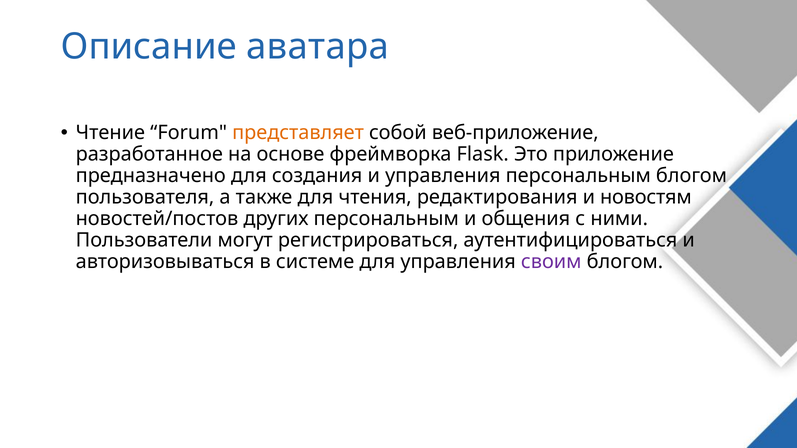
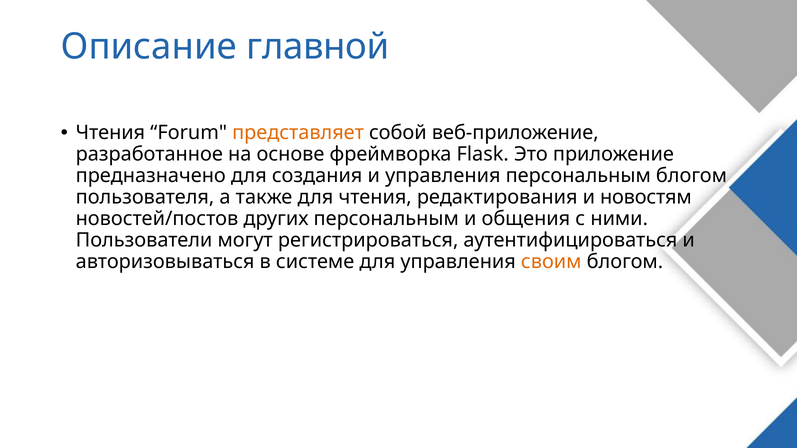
аватара: аватара -> главной
Чтение at (110, 133): Чтение -> Чтения
своим colour: purple -> orange
